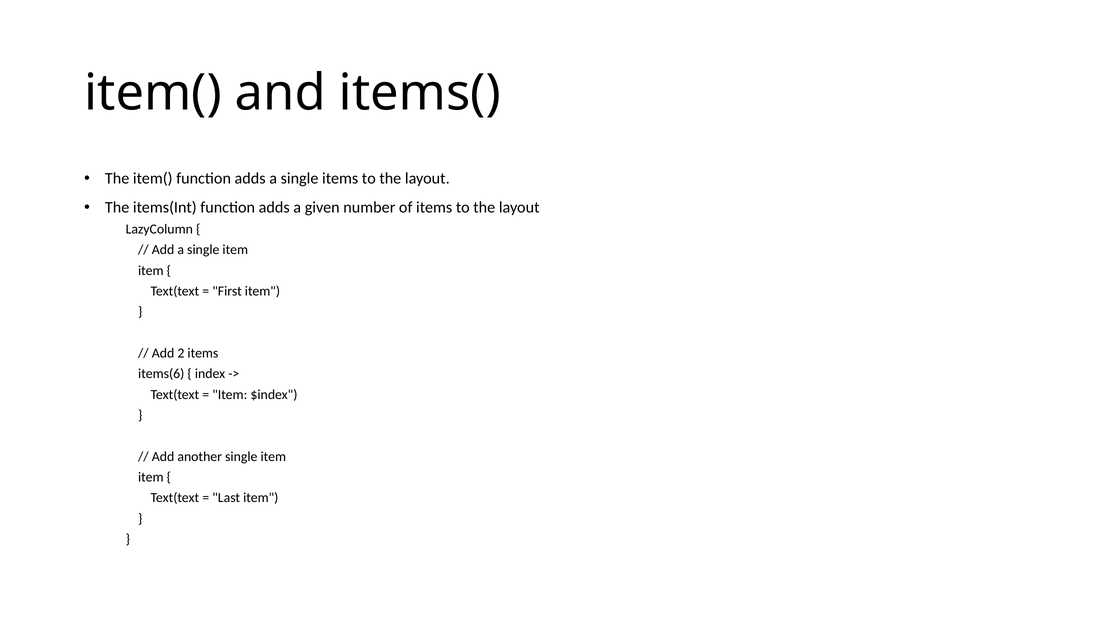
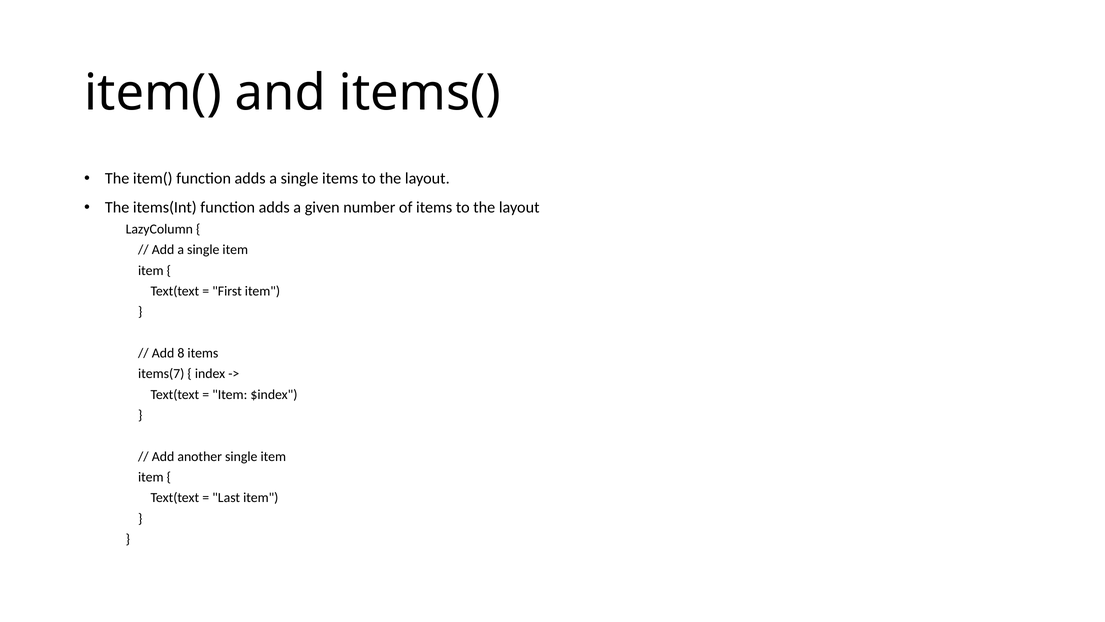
2: 2 -> 8
items(6: items(6 -> items(7
